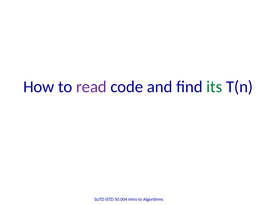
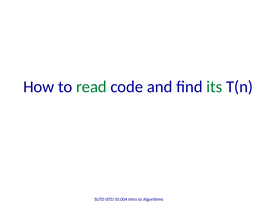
read colour: purple -> green
